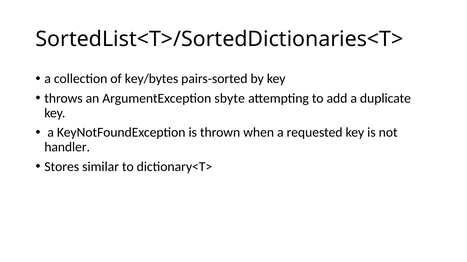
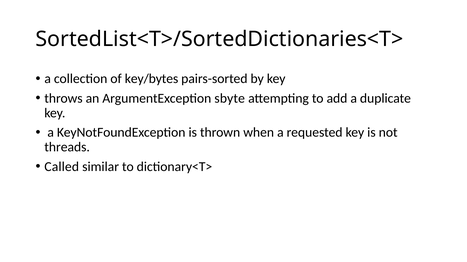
handler: handler -> threads
Stores: Stores -> Called
